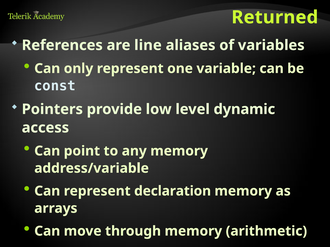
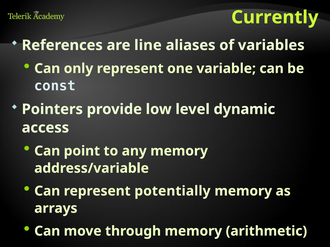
Returned: Returned -> Currently
declaration: declaration -> potentially
